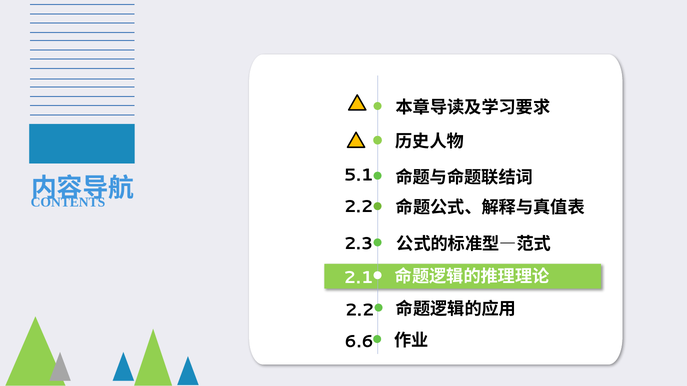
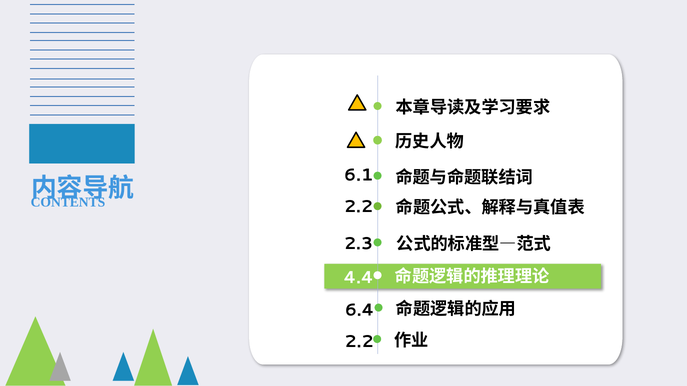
5.1: 5.1 -> 6.1
2.1: 2.1 -> 4.4
2.2 at (360, 310): 2.2 -> 6.4
6.6 at (359, 342): 6.6 -> 2.2
